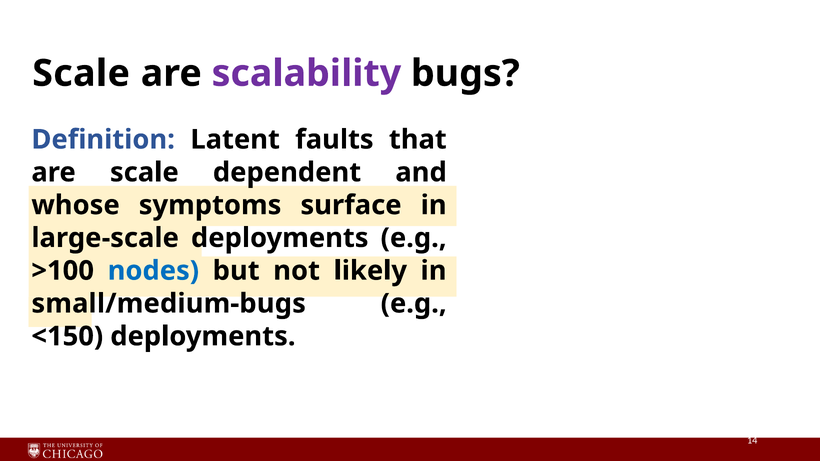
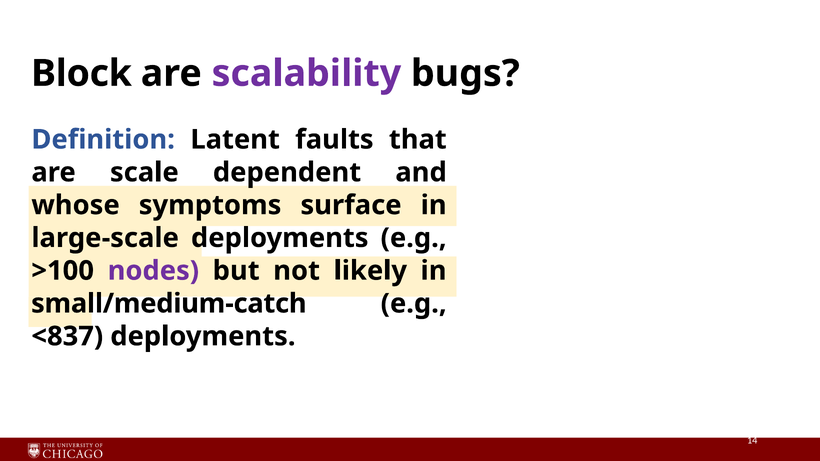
Scale at (81, 73): Scale -> Block
nodes colour: blue -> purple
small/medium-bugs: small/medium-bugs -> small/medium-catch
<150: <150 -> <837
